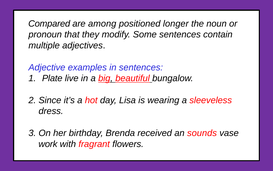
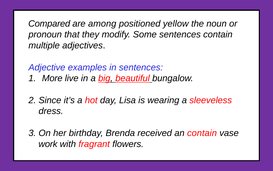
longer: longer -> yellow
Plate: Plate -> More
an sounds: sounds -> contain
